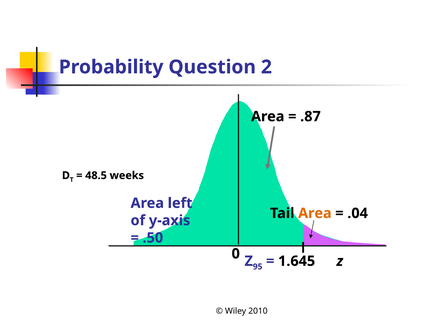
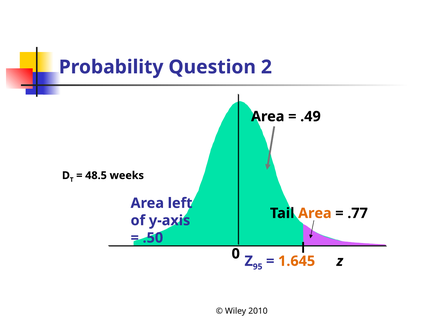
.87: .87 -> .49
.04: .04 -> .77
1.645 colour: black -> orange
